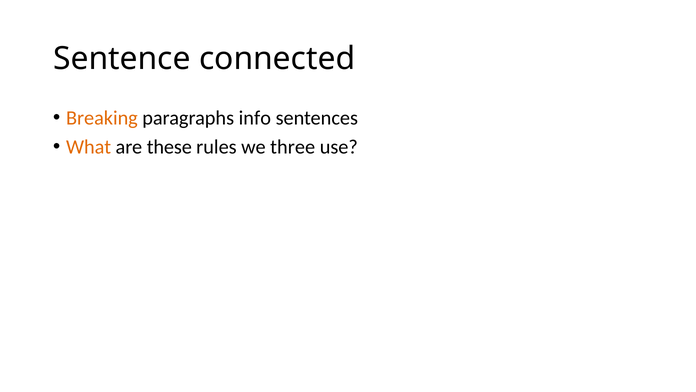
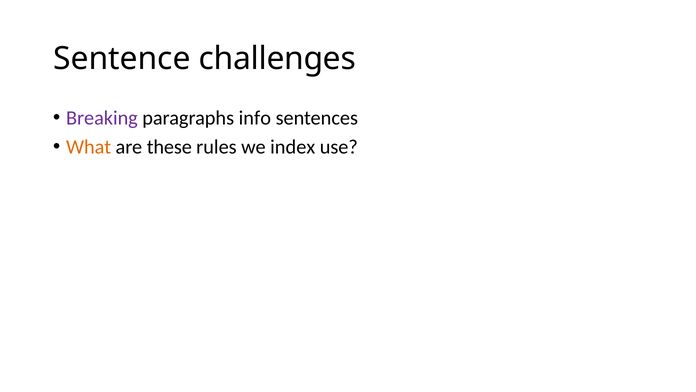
connected: connected -> challenges
Breaking colour: orange -> purple
three: three -> index
